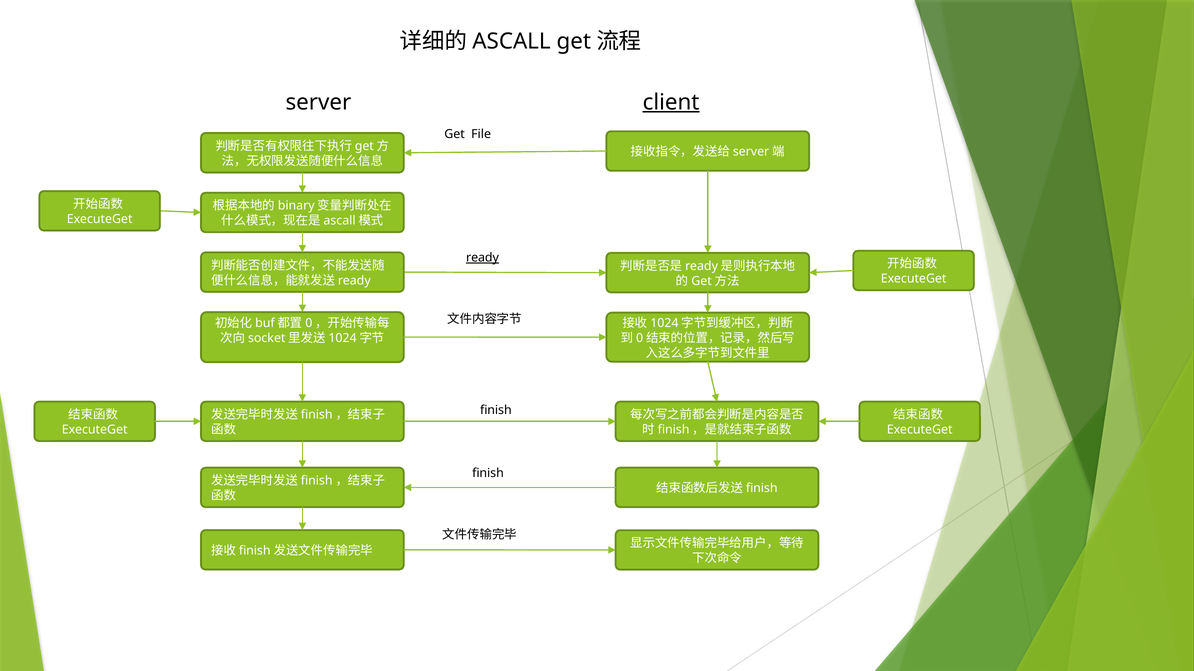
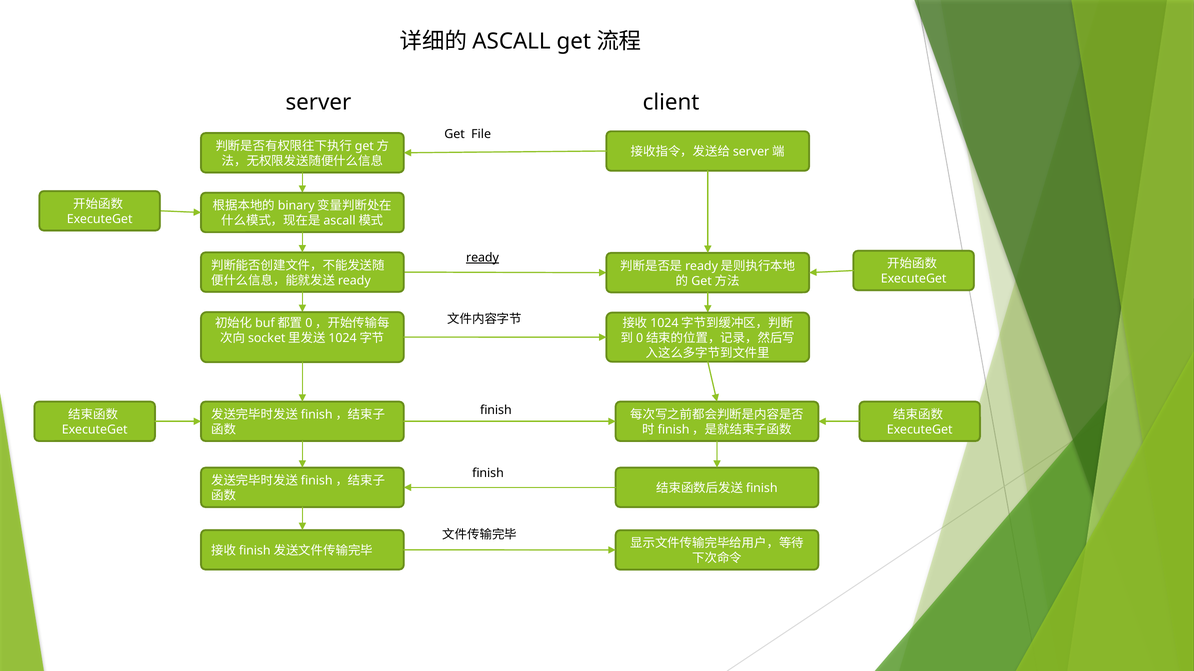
client underline: present -> none
